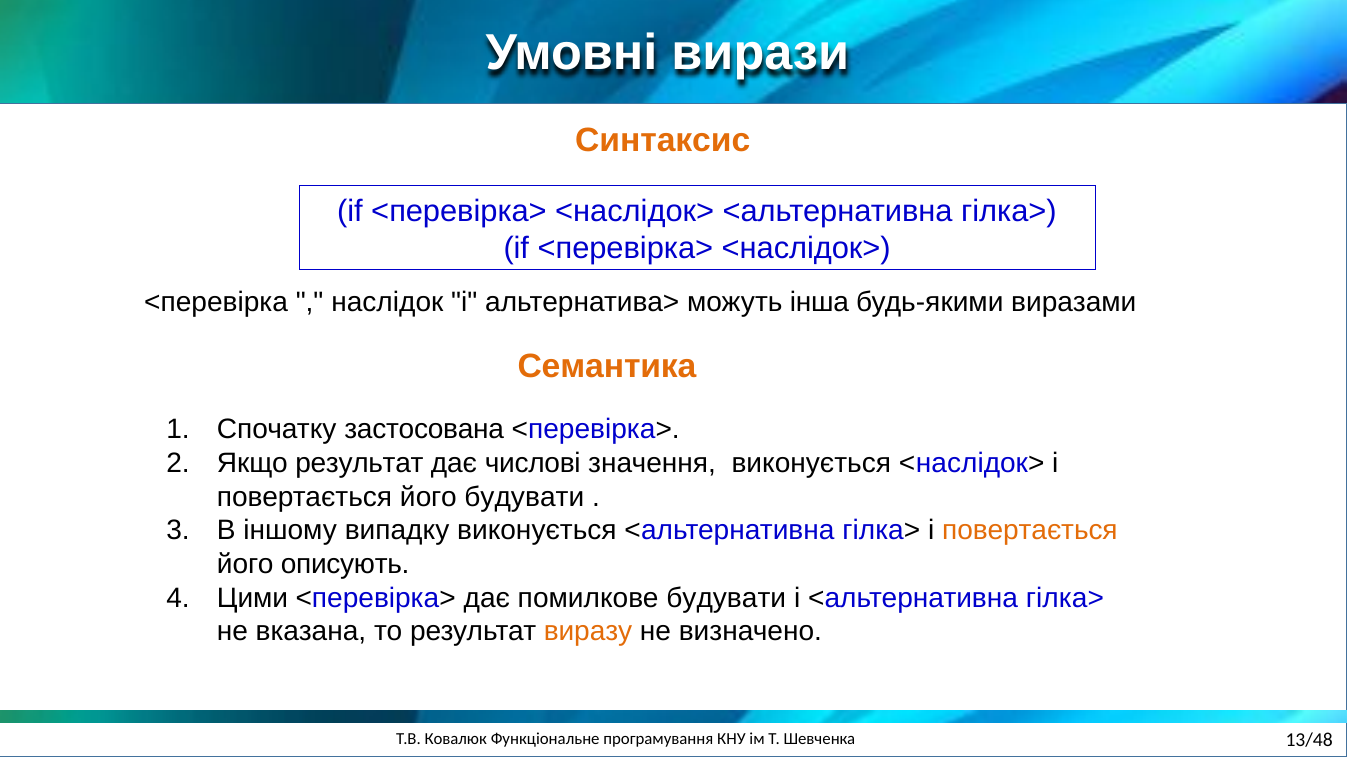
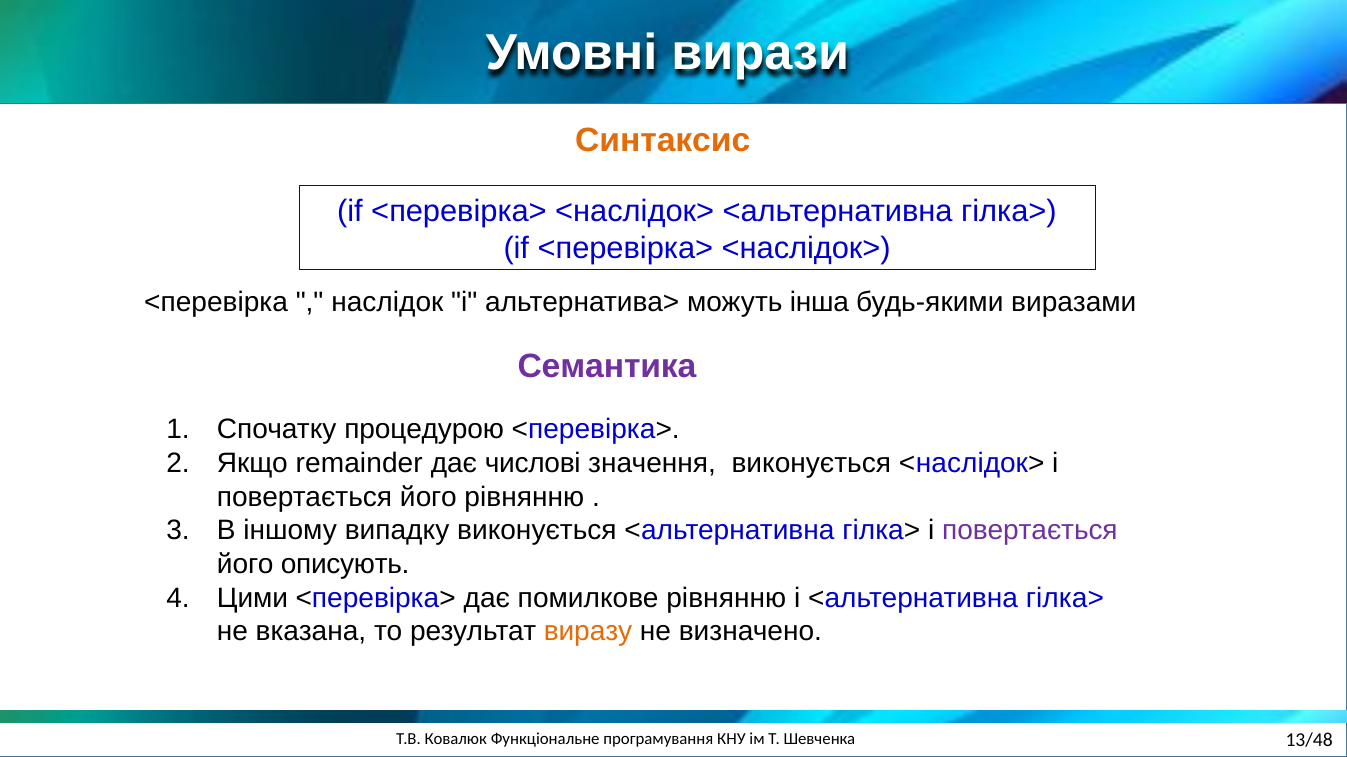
Семантика colour: orange -> purple
застосована: застосована -> процедурою
Якщо результат: результат -> remainder
його будувати: будувати -> рівнянню
повертається at (1030, 531) colour: orange -> purple
помилкове будувати: будувати -> рівнянню
